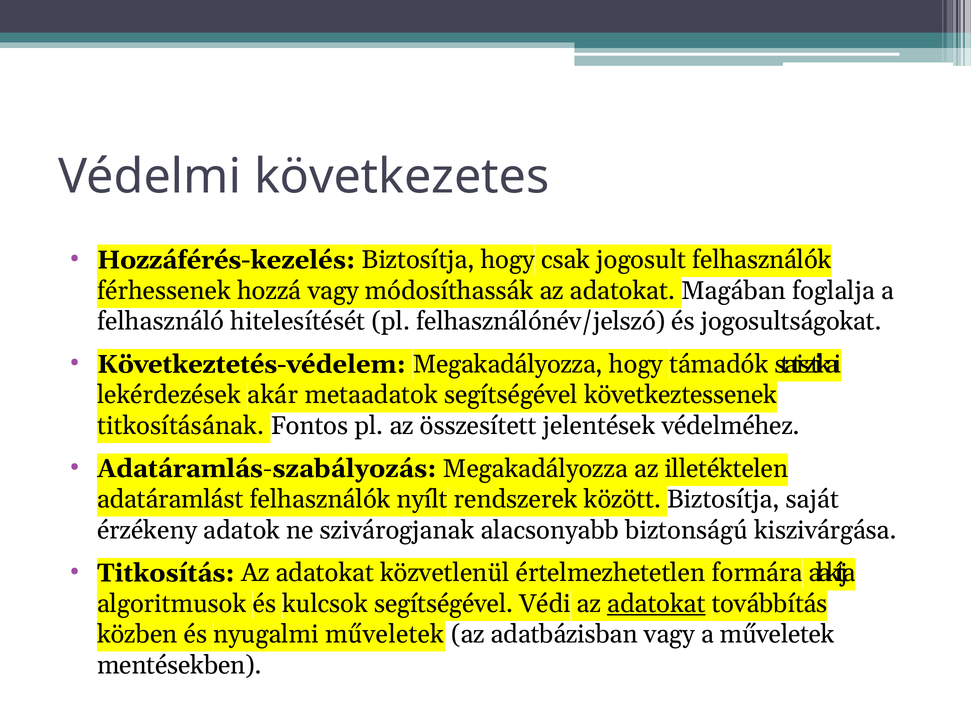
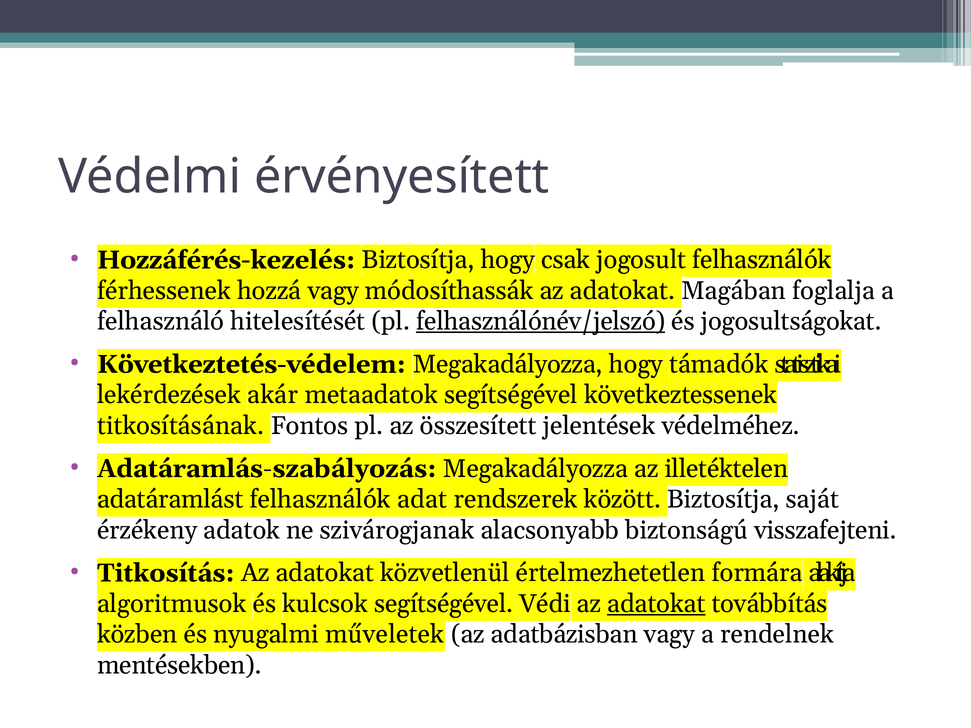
következetes: következetes -> érvényesített
felhasználónév/jelszó underline: none -> present
nyílt: nyílt -> adat
kiszivárgása: kiszivárgása -> visszafejteni
a műveletek: műveletek -> rendelnek
